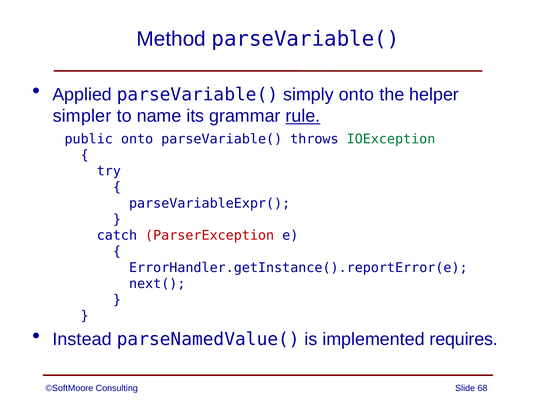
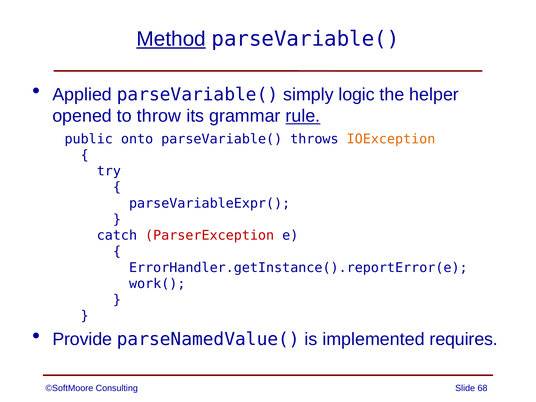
Method underline: none -> present
simply onto: onto -> logic
simpler: simpler -> opened
name: name -> throw
IOException colour: green -> orange
next(: next( -> work(
Instead: Instead -> Provide
